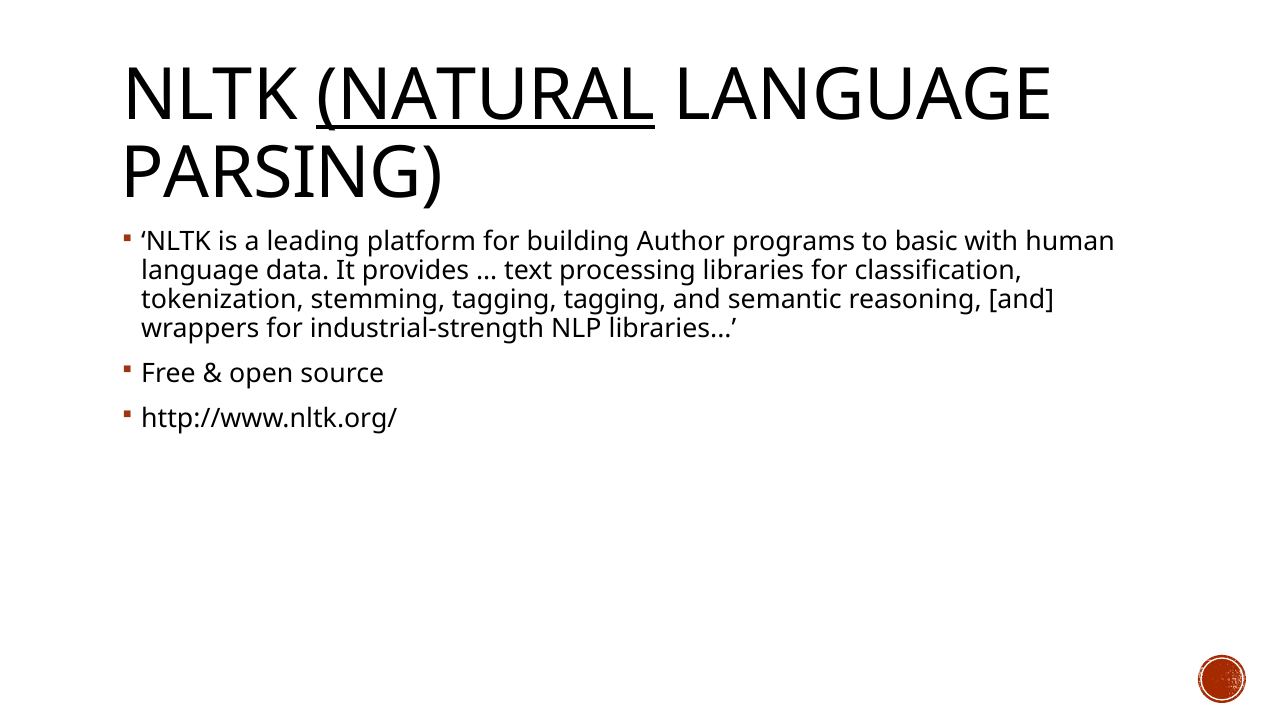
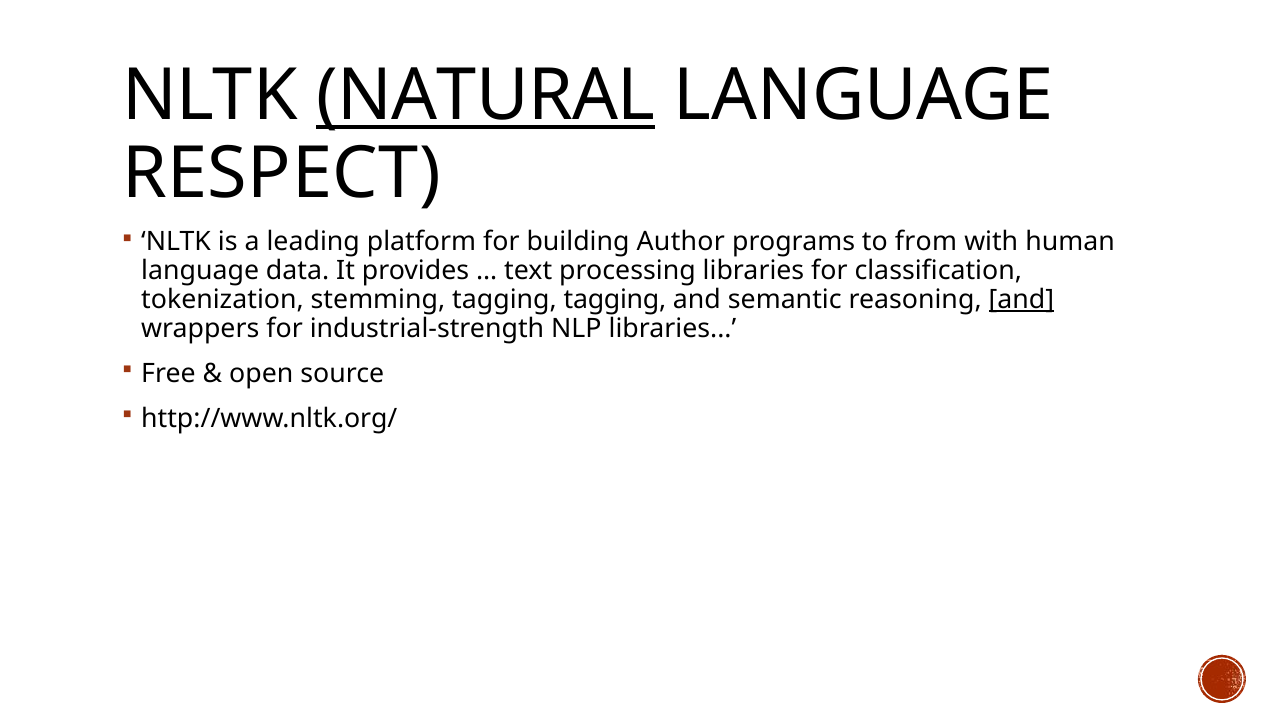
PARSING: PARSING -> RESPECT
basic: basic -> from
and at (1021, 300) underline: none -> present
